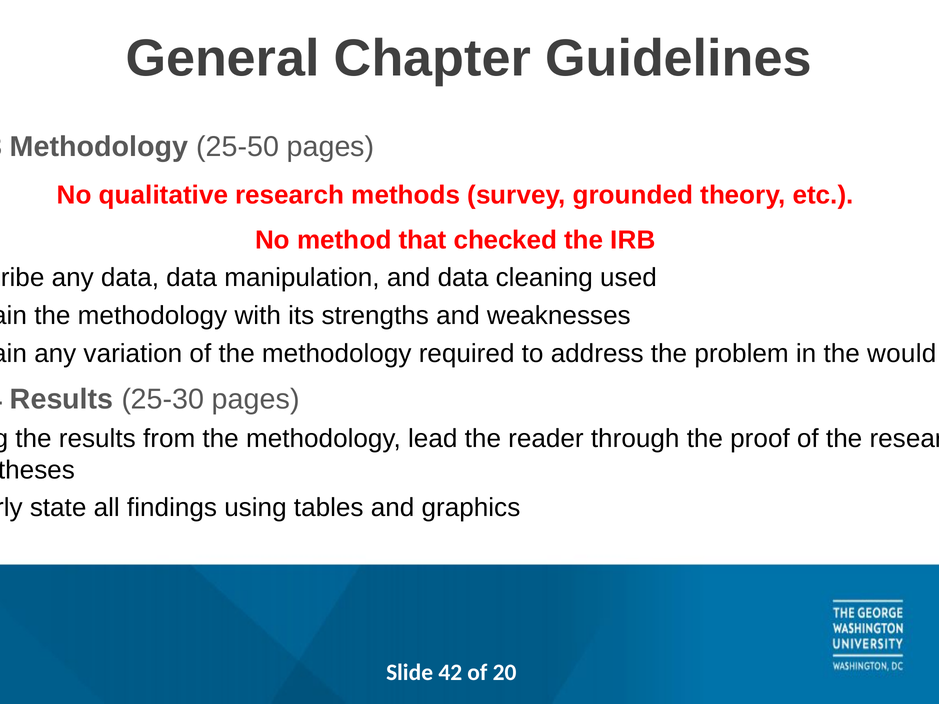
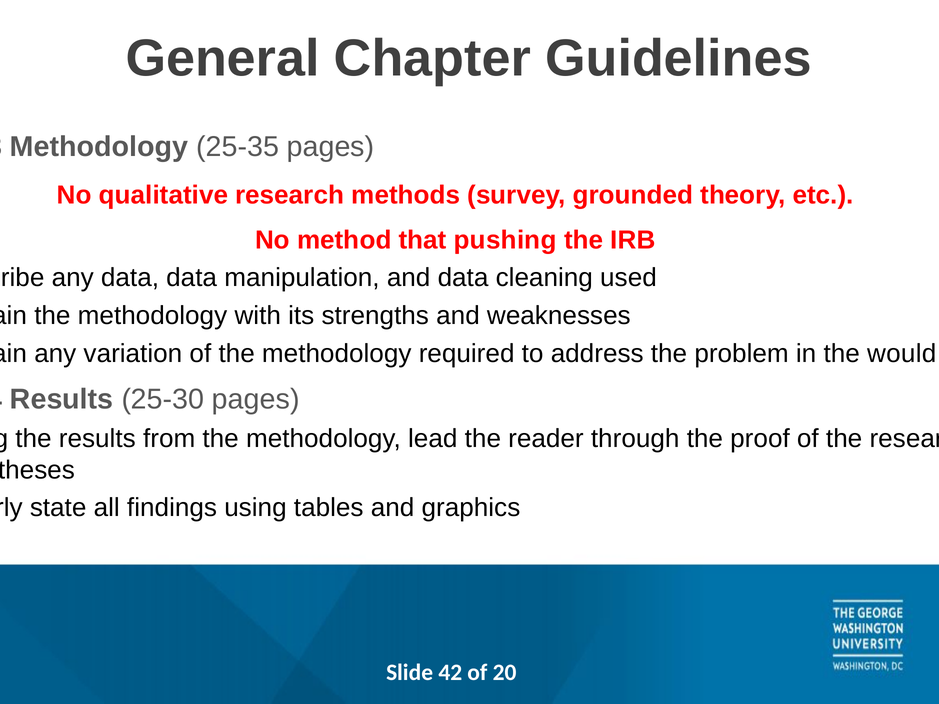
25-50: 25-50 -> 25-35
checked: checked -> pushing
